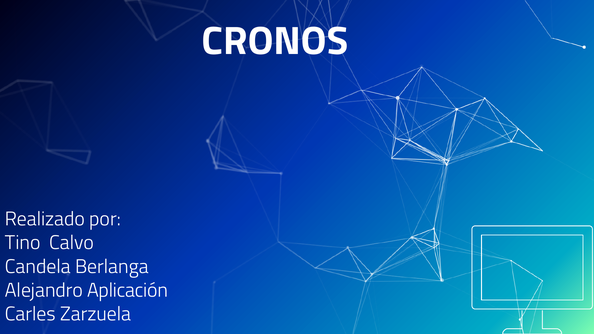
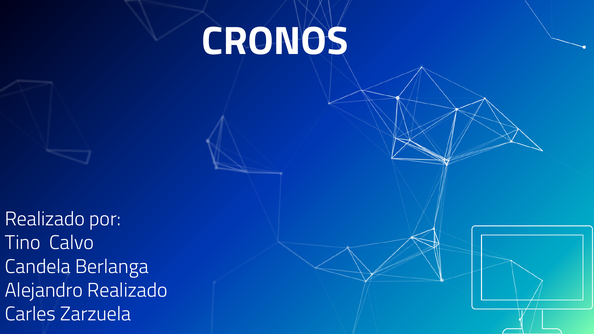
Alejandro Aplicación: Aplicación -> Realizado
